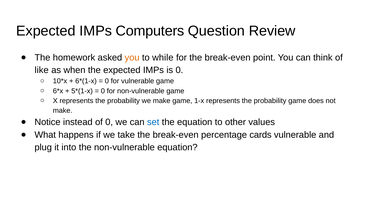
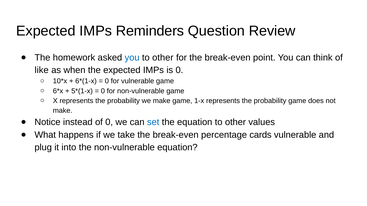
Computers: Computers -> Reminders
you at (132, 58) colour: orange -> blue
while at (163, 58): while -> other
